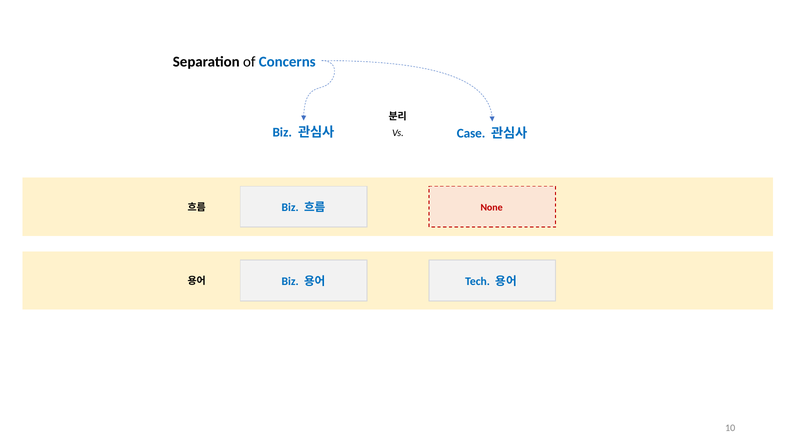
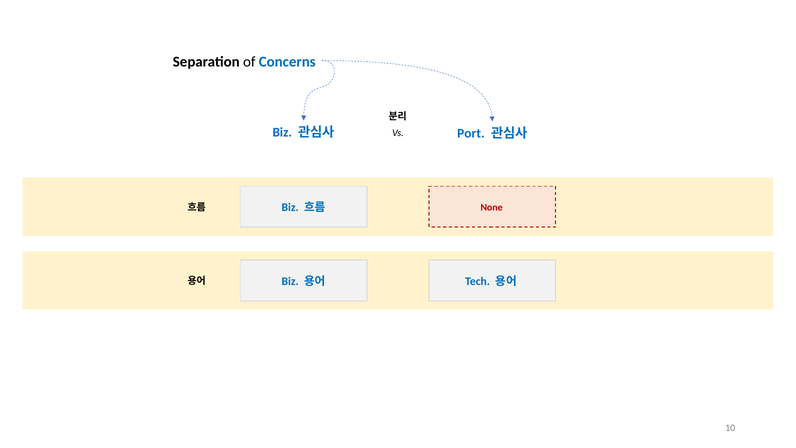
Case: Case -> Port
